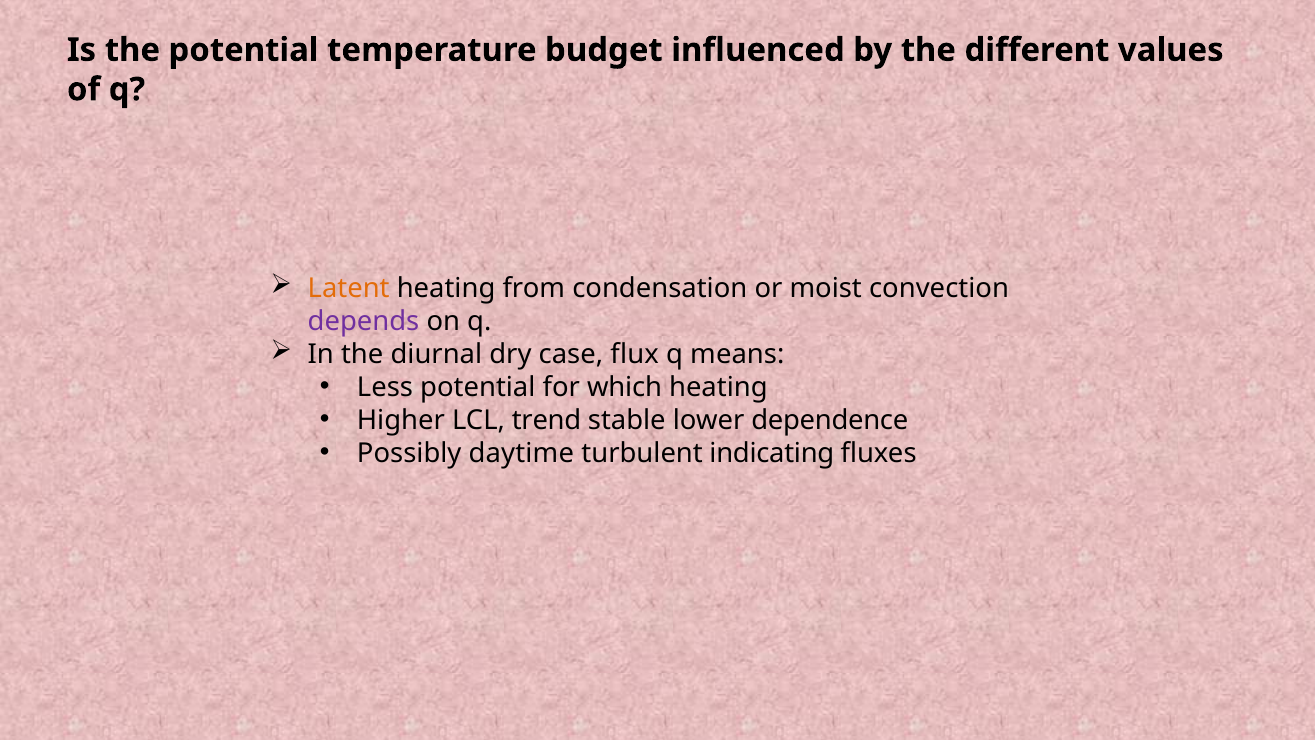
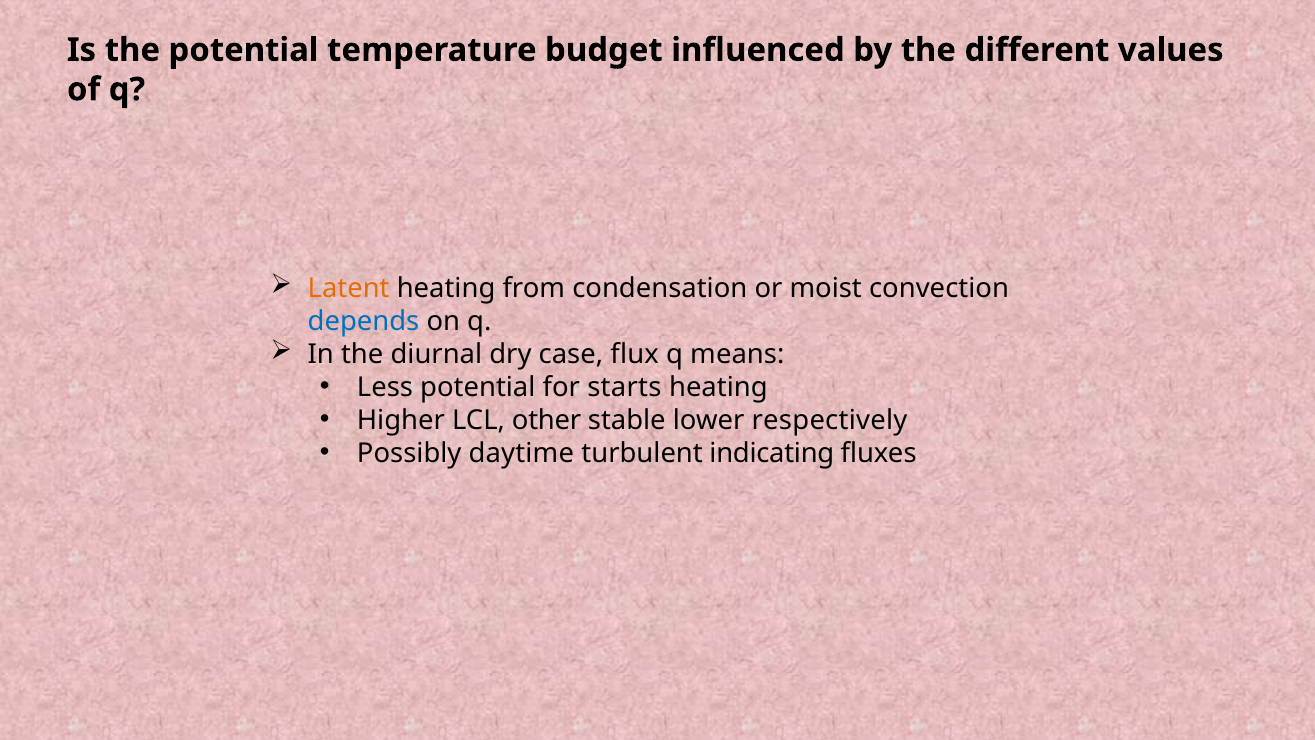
depends colour: purple -> blue
which: which -> starts
trend: trend -> other
dependence: dependence -> respectively
